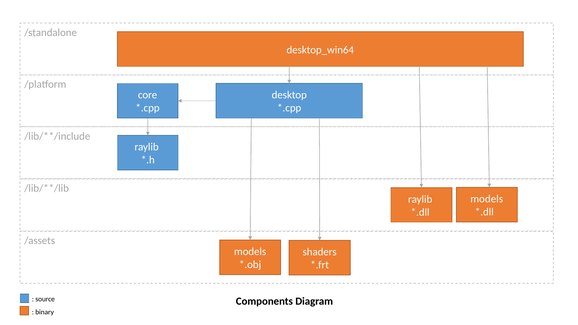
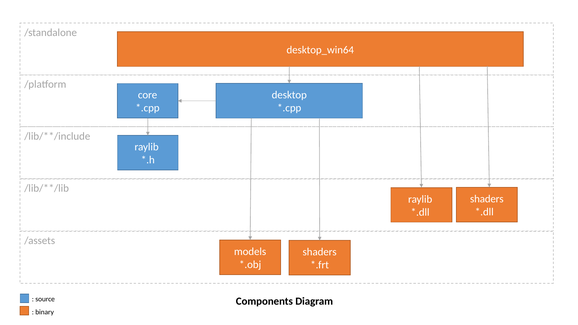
models at (487, 199): models -> shaders
